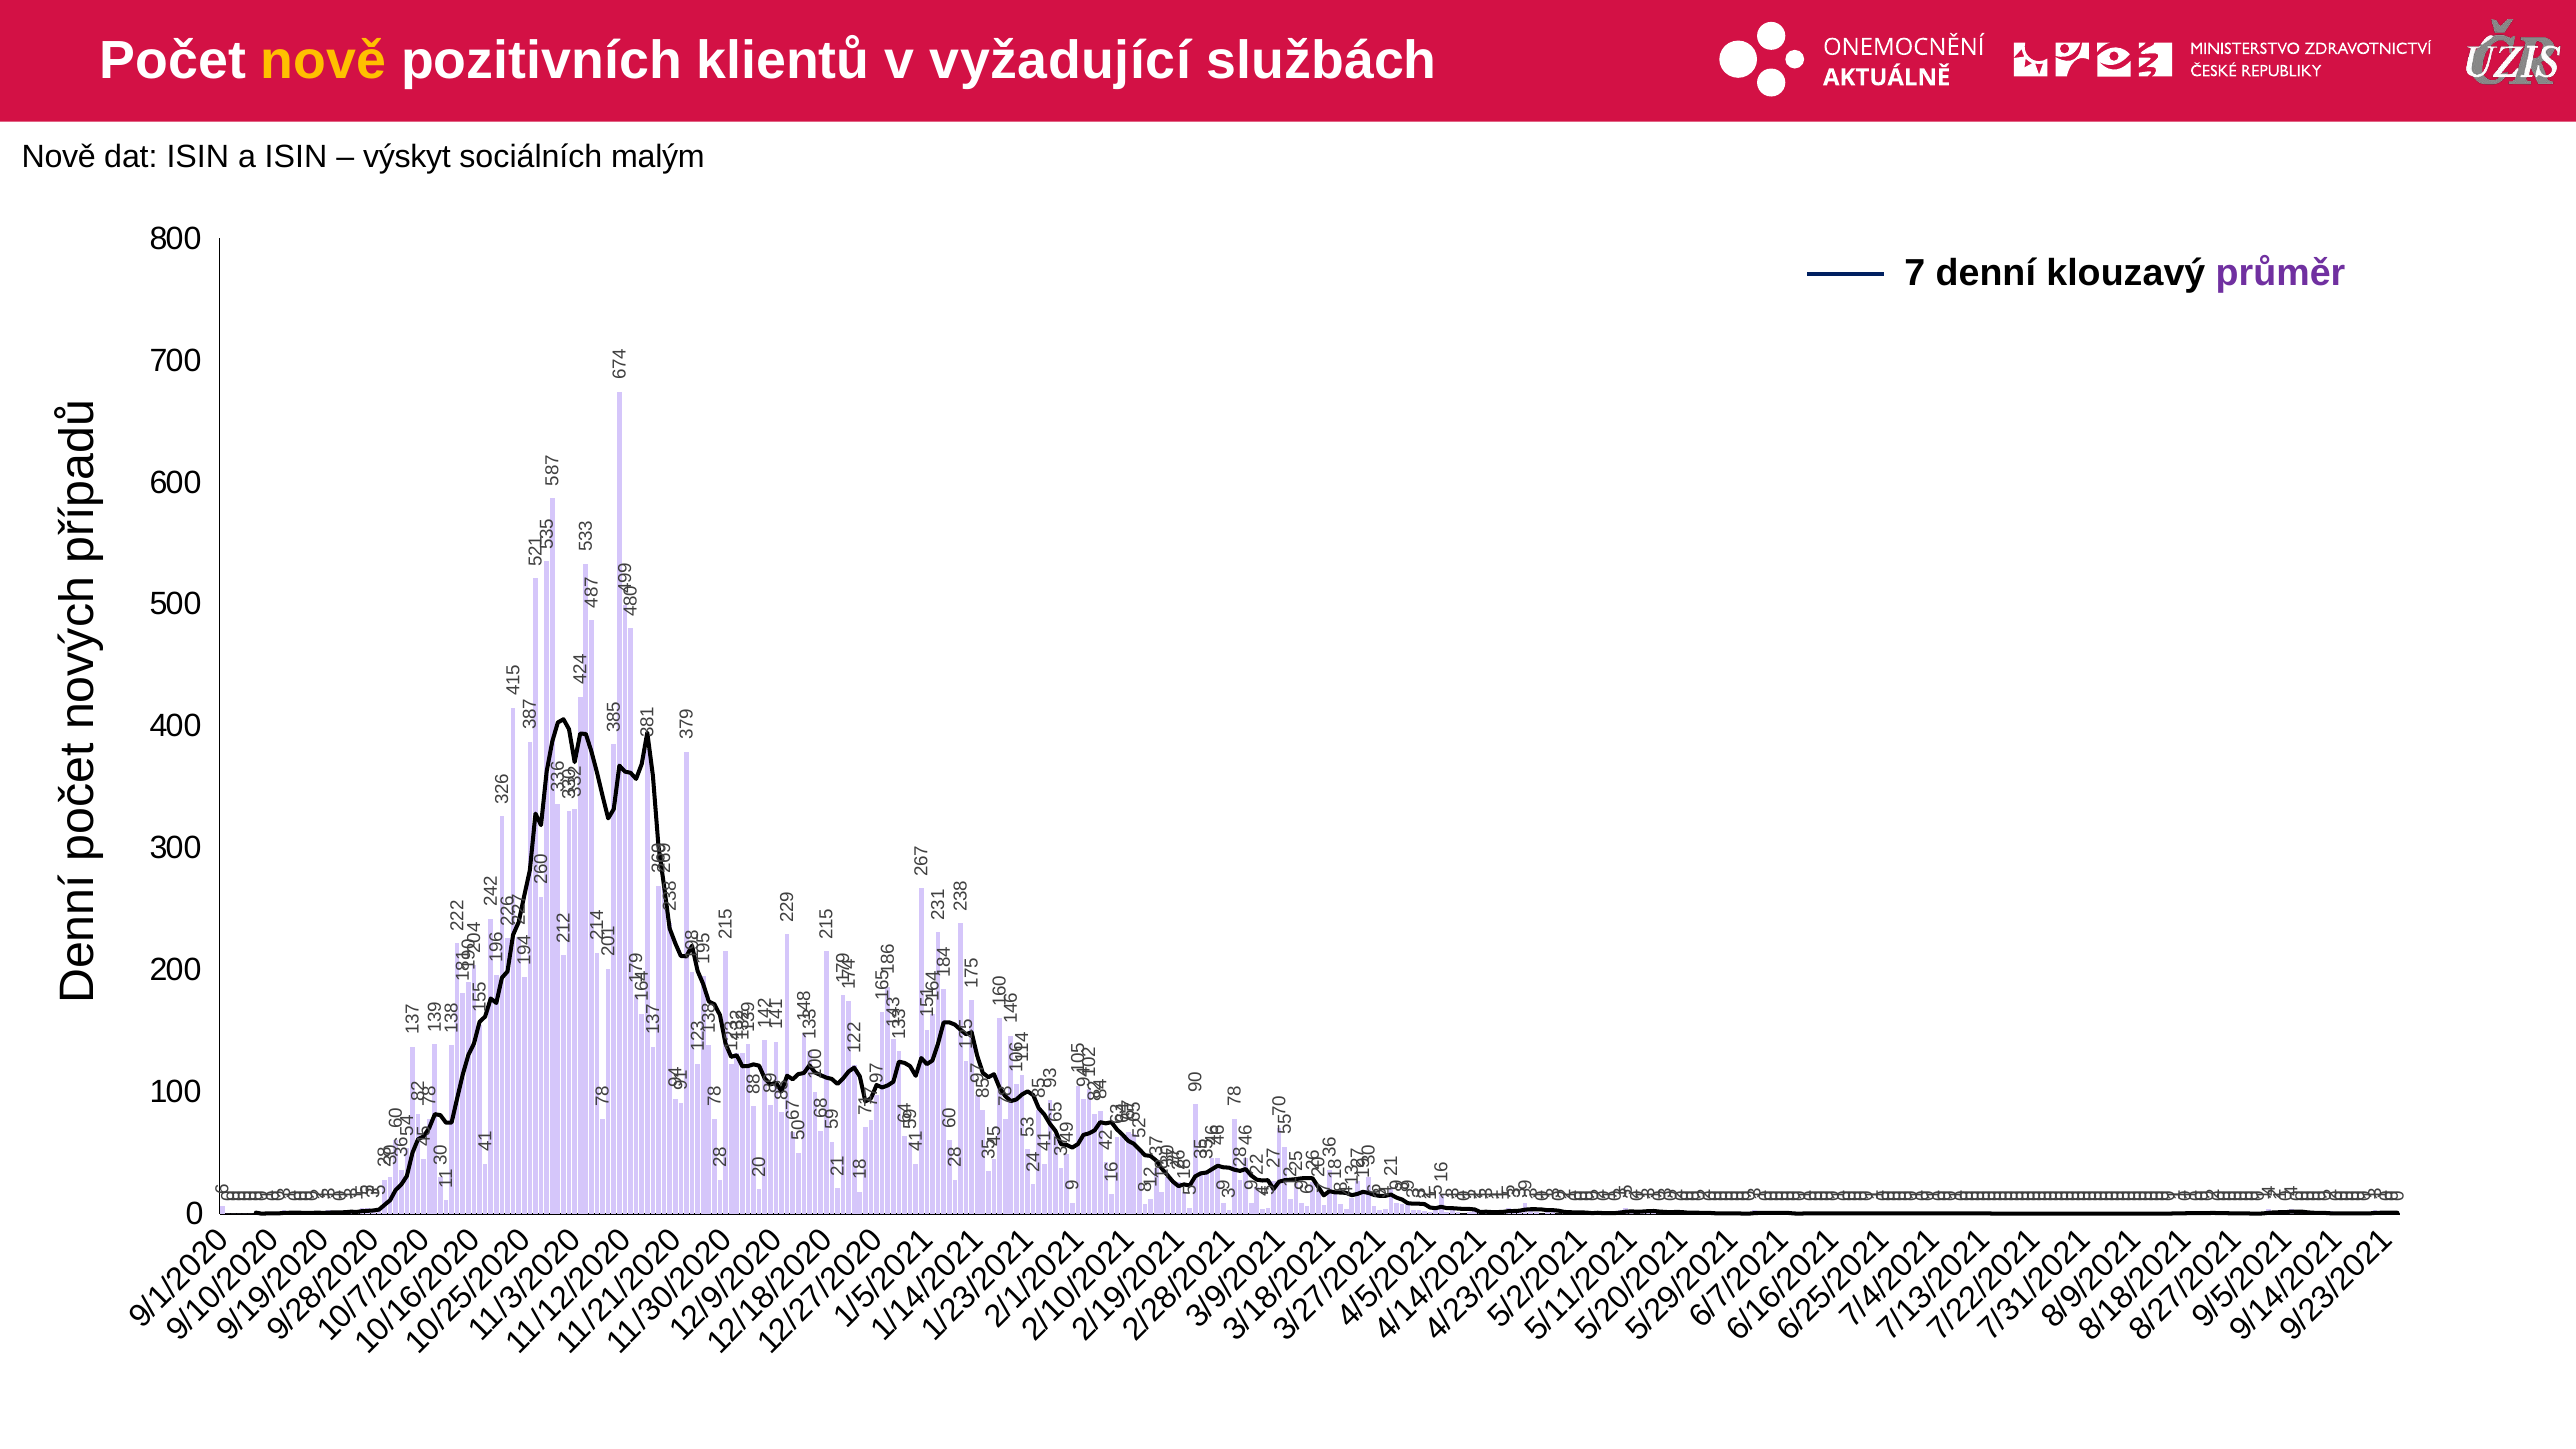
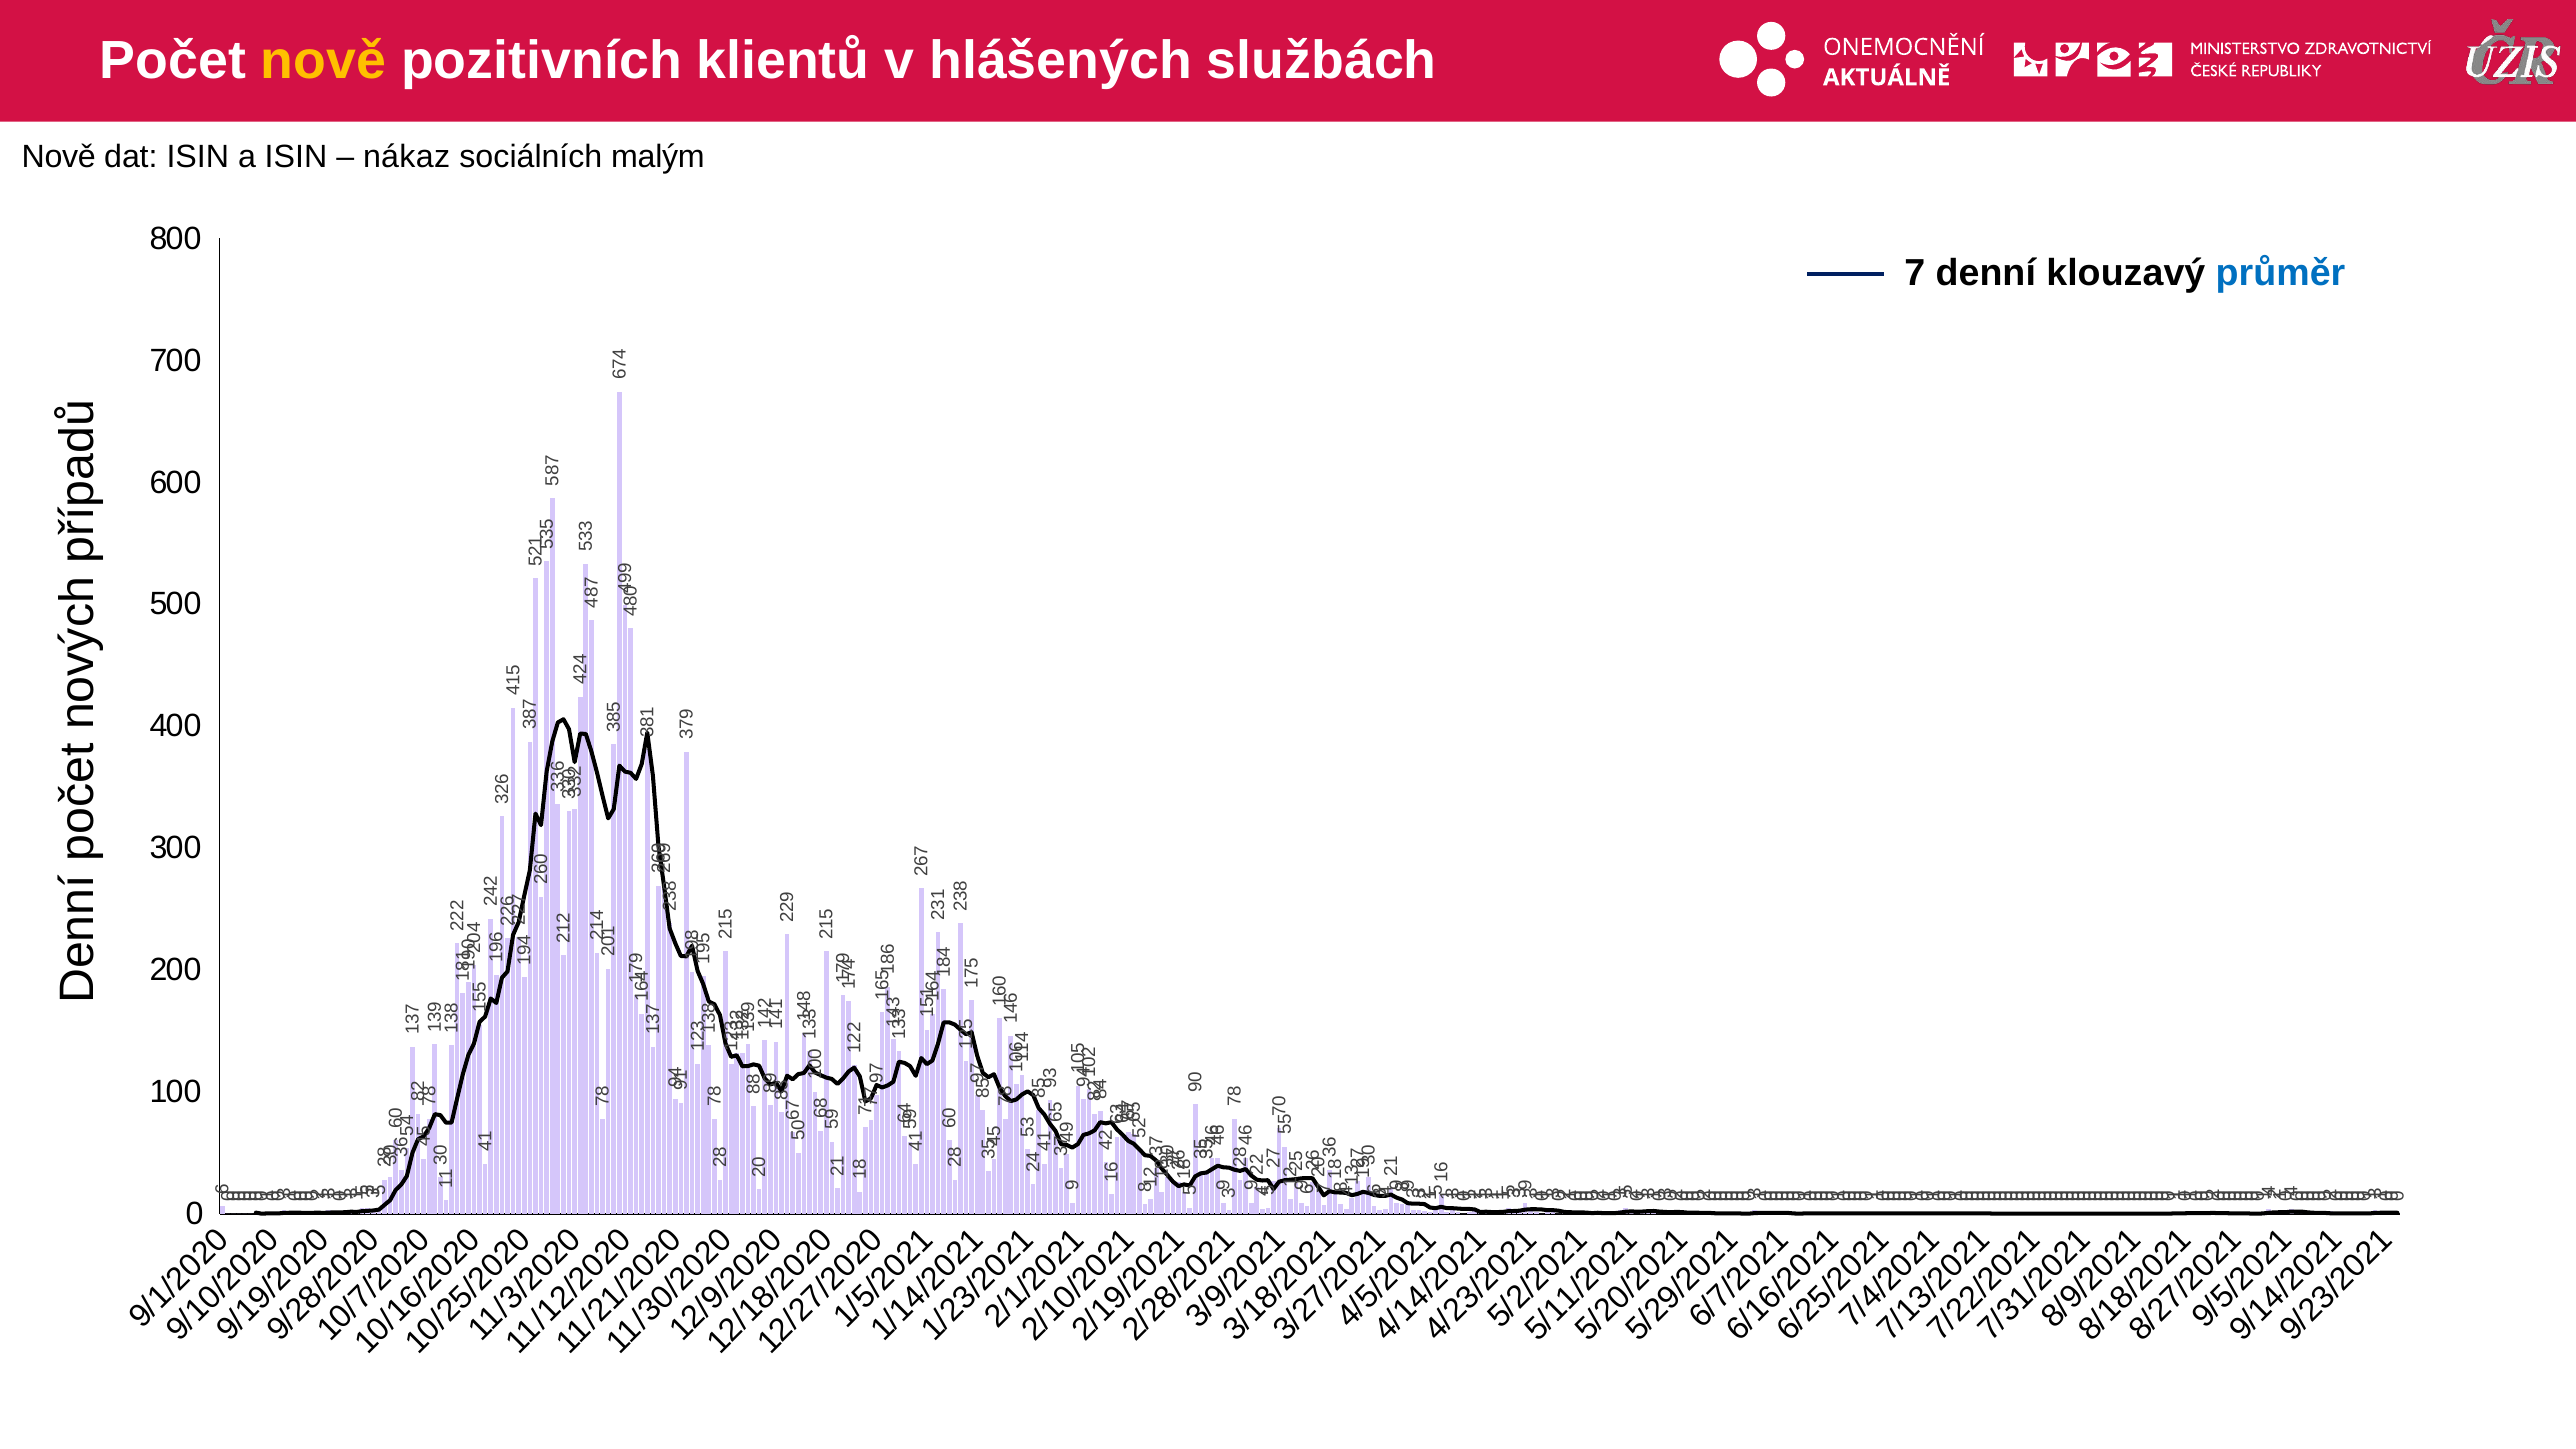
vyžadující: vyžadující -> hlášených
výskyt: výskyt -> nákaz
průměr colour: purple -> blue
